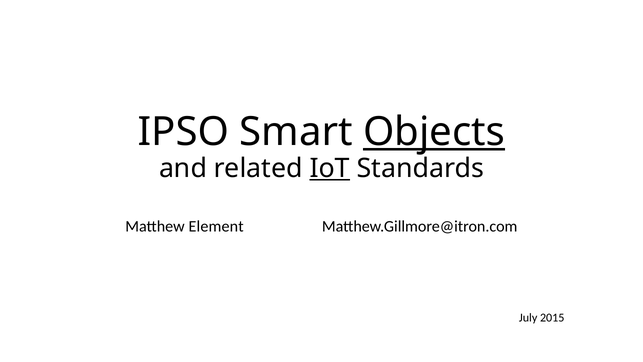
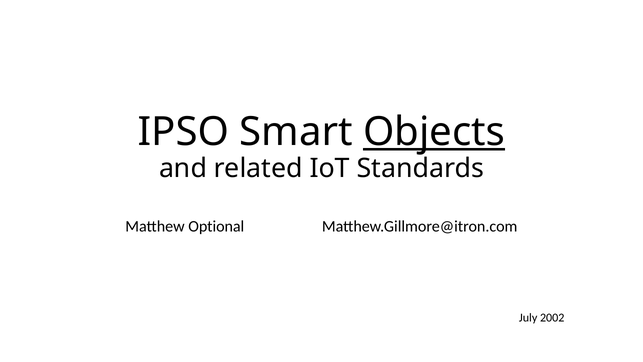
IoT underline: present -> none
Element: Element -> Optional
2015: 2015 -> 2002
